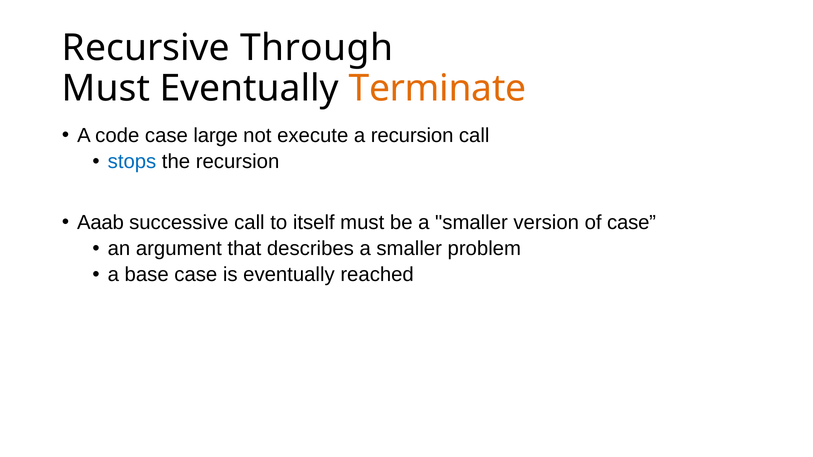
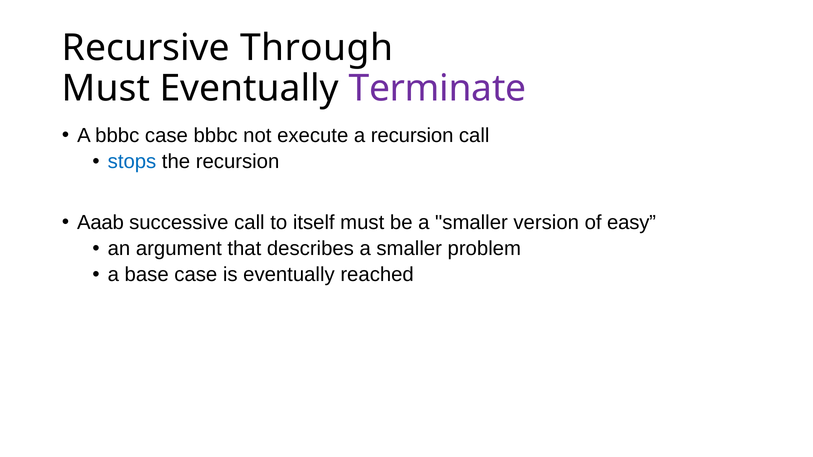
Terminate colour: orange -> purple
A code: code -> bbbc
case large: large -> bbbc
of case: case -> easy
